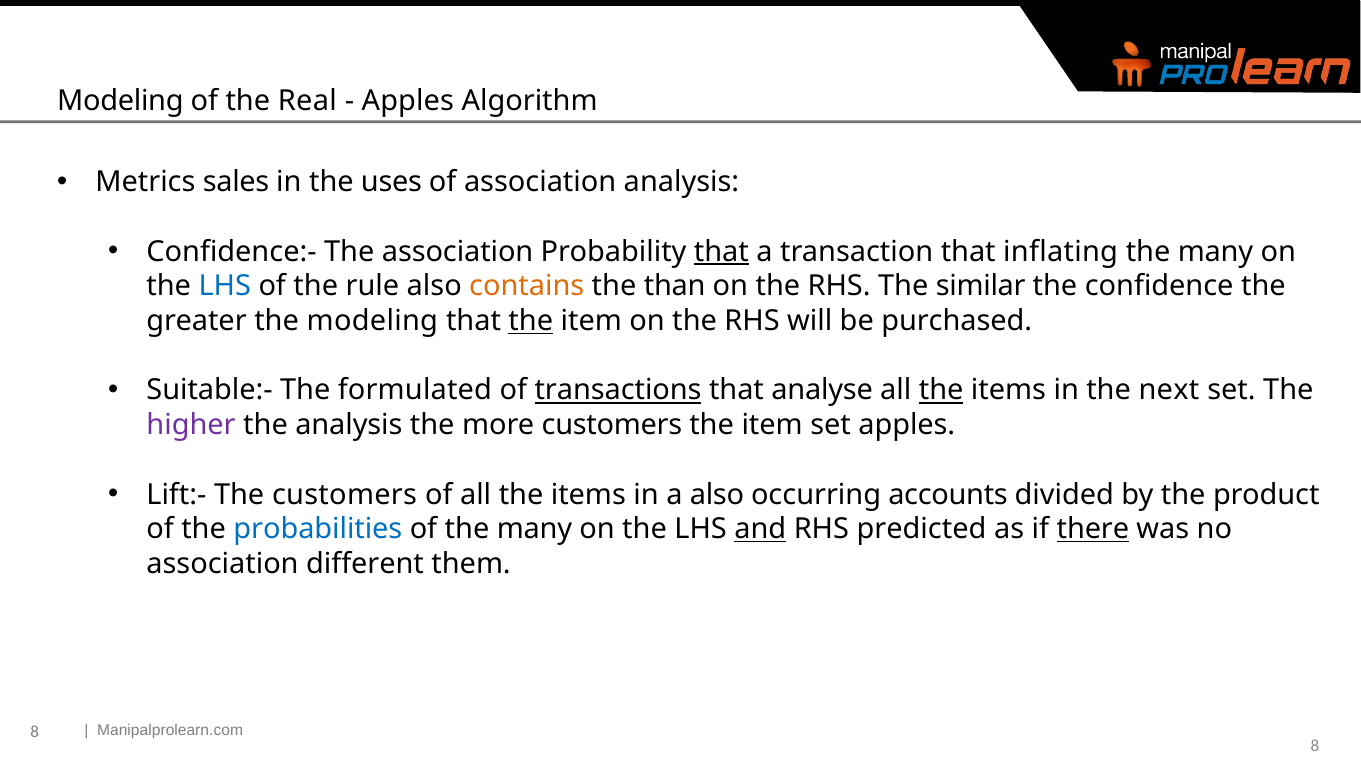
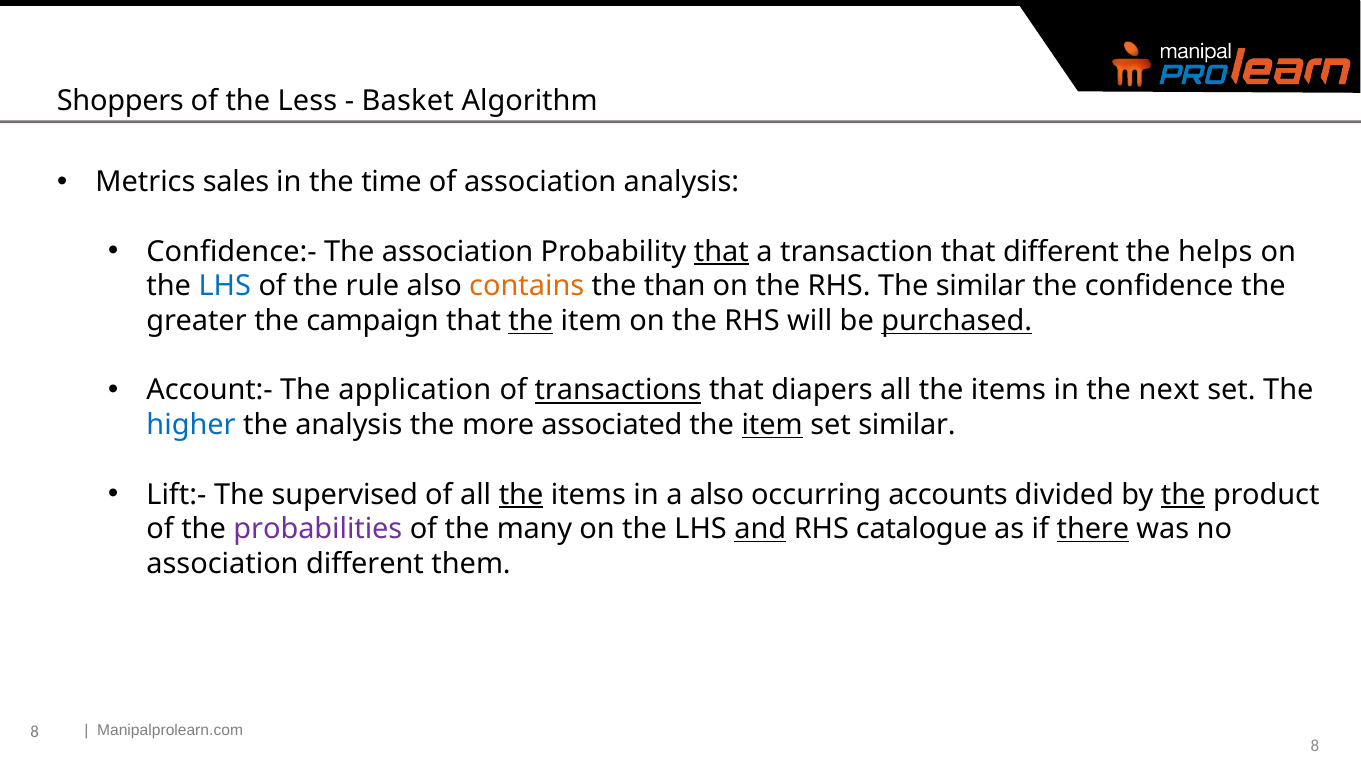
Modeling at (120, 101): Modeling -> Shoppers
Real: Real -> Less
Apples at (408, 101): Apples -> Basket
uses: uses -> time
that inflating: inflating -> different
many at (1215, 252): many -> helps
the modeling: modeling -> campaign
purchased underline: none -> present
Suitable:-: Suitable:- -> Account:-
formulated: formulated -> application
analyse: analyse -> diapers
the at (941, 391) underline: present -> none
higher colour: purple -> blue
more customers: customers -> associated
item at (772, 425) underline: none -> present
set apples: apples -> similar
The customers: customers -> supervised
the at (521, 495) underline: none -> present
the at (1183, 495) underline: none -> present
probabilities colour: blue -> purple
predicted: predicted -> catalogue
